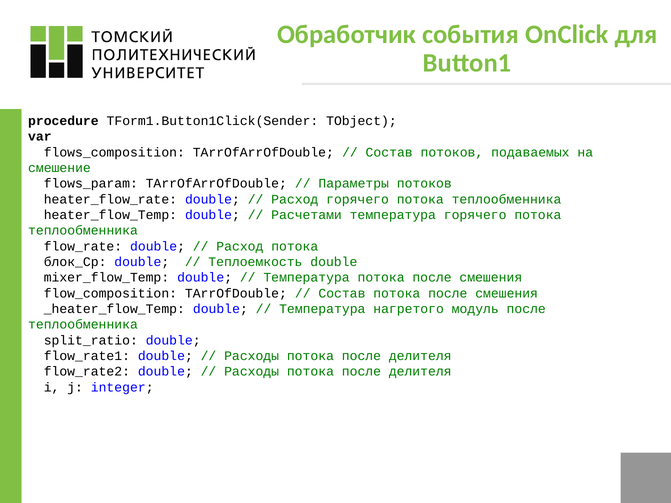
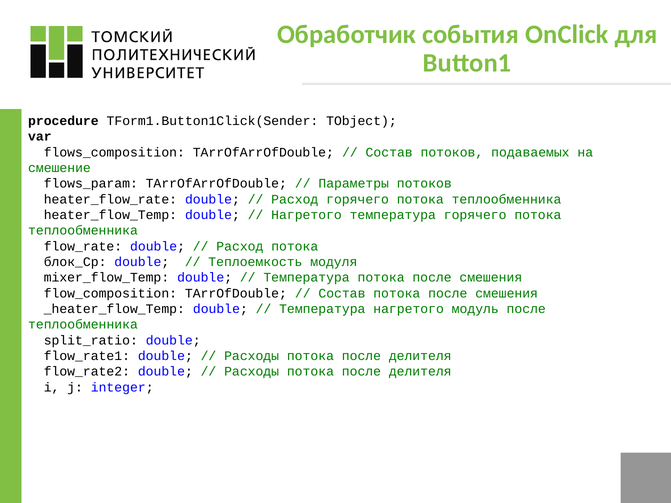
Расчетами at (307, 215): Расчетами -> Нагретого
Теплоемкость double: double -> модуля
